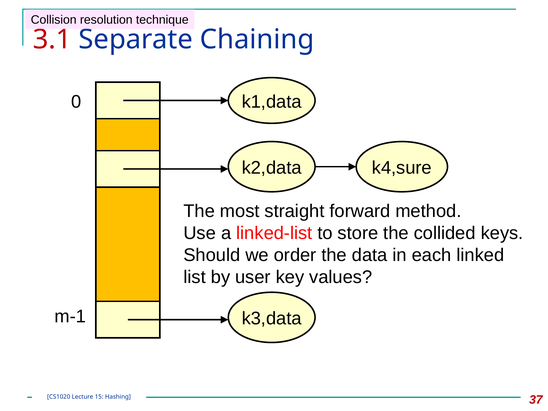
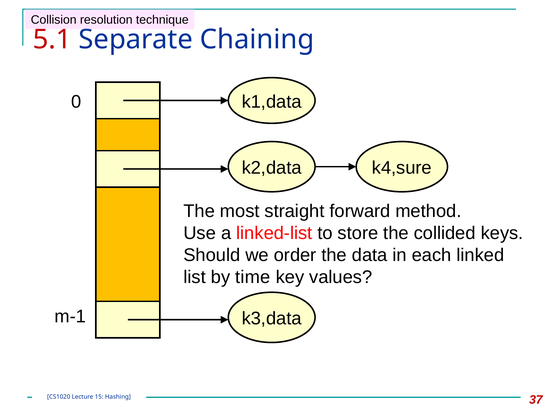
3.1: 3.1 -> 5.1
user: user -> time
